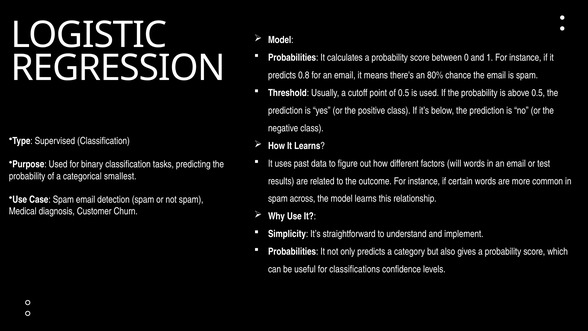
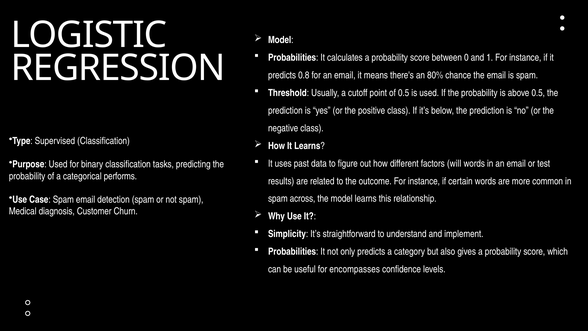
smallest: smallest -> performs
classifications: classifications -> encompasses
